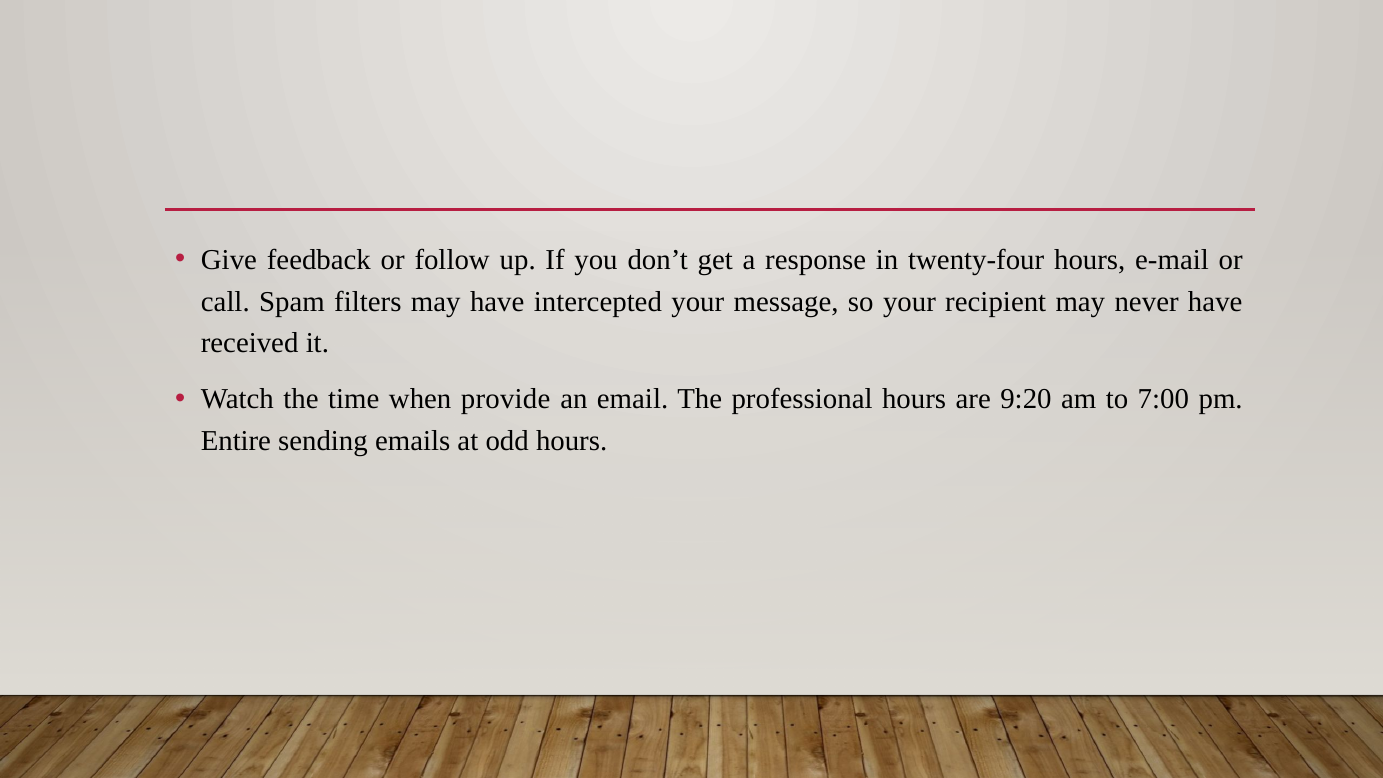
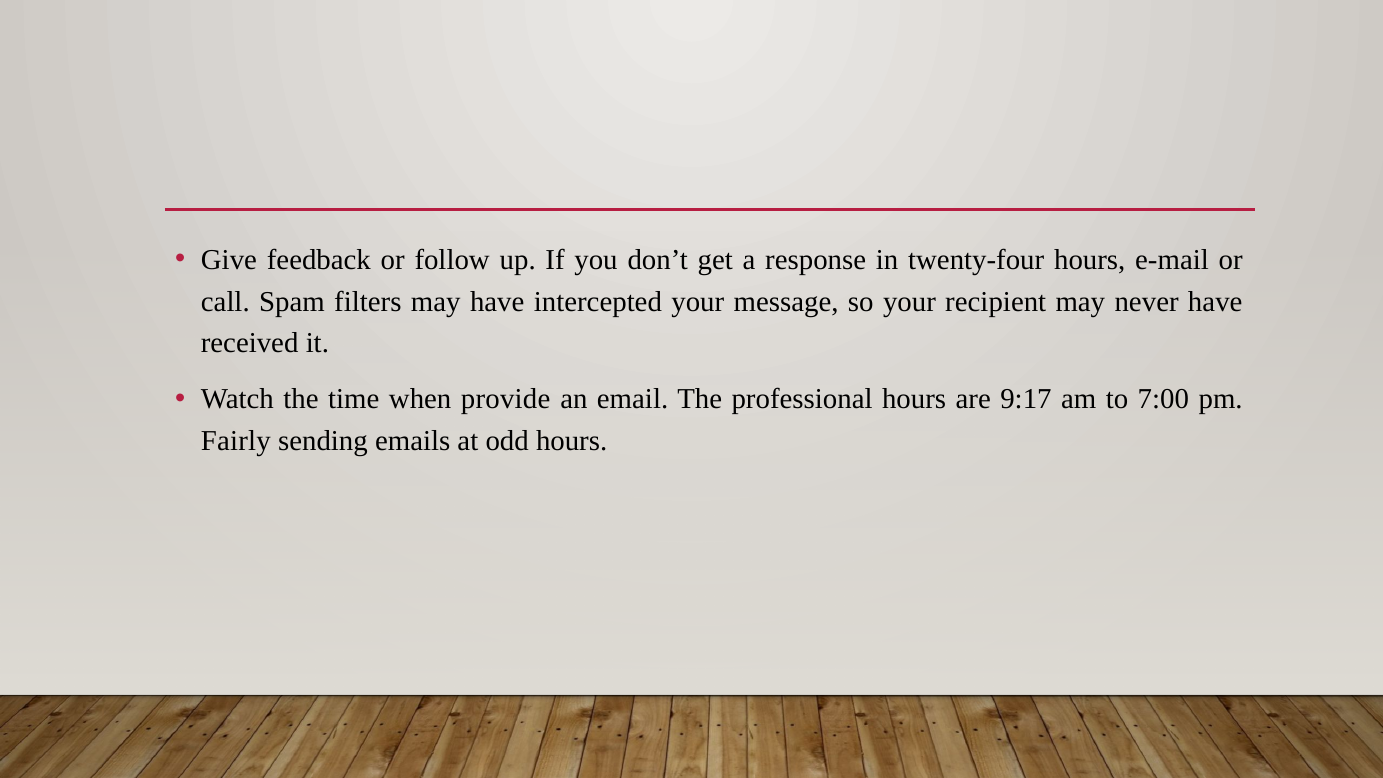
9:20: 9:20 -> 9:17
Entire: Entire -> Fairly
